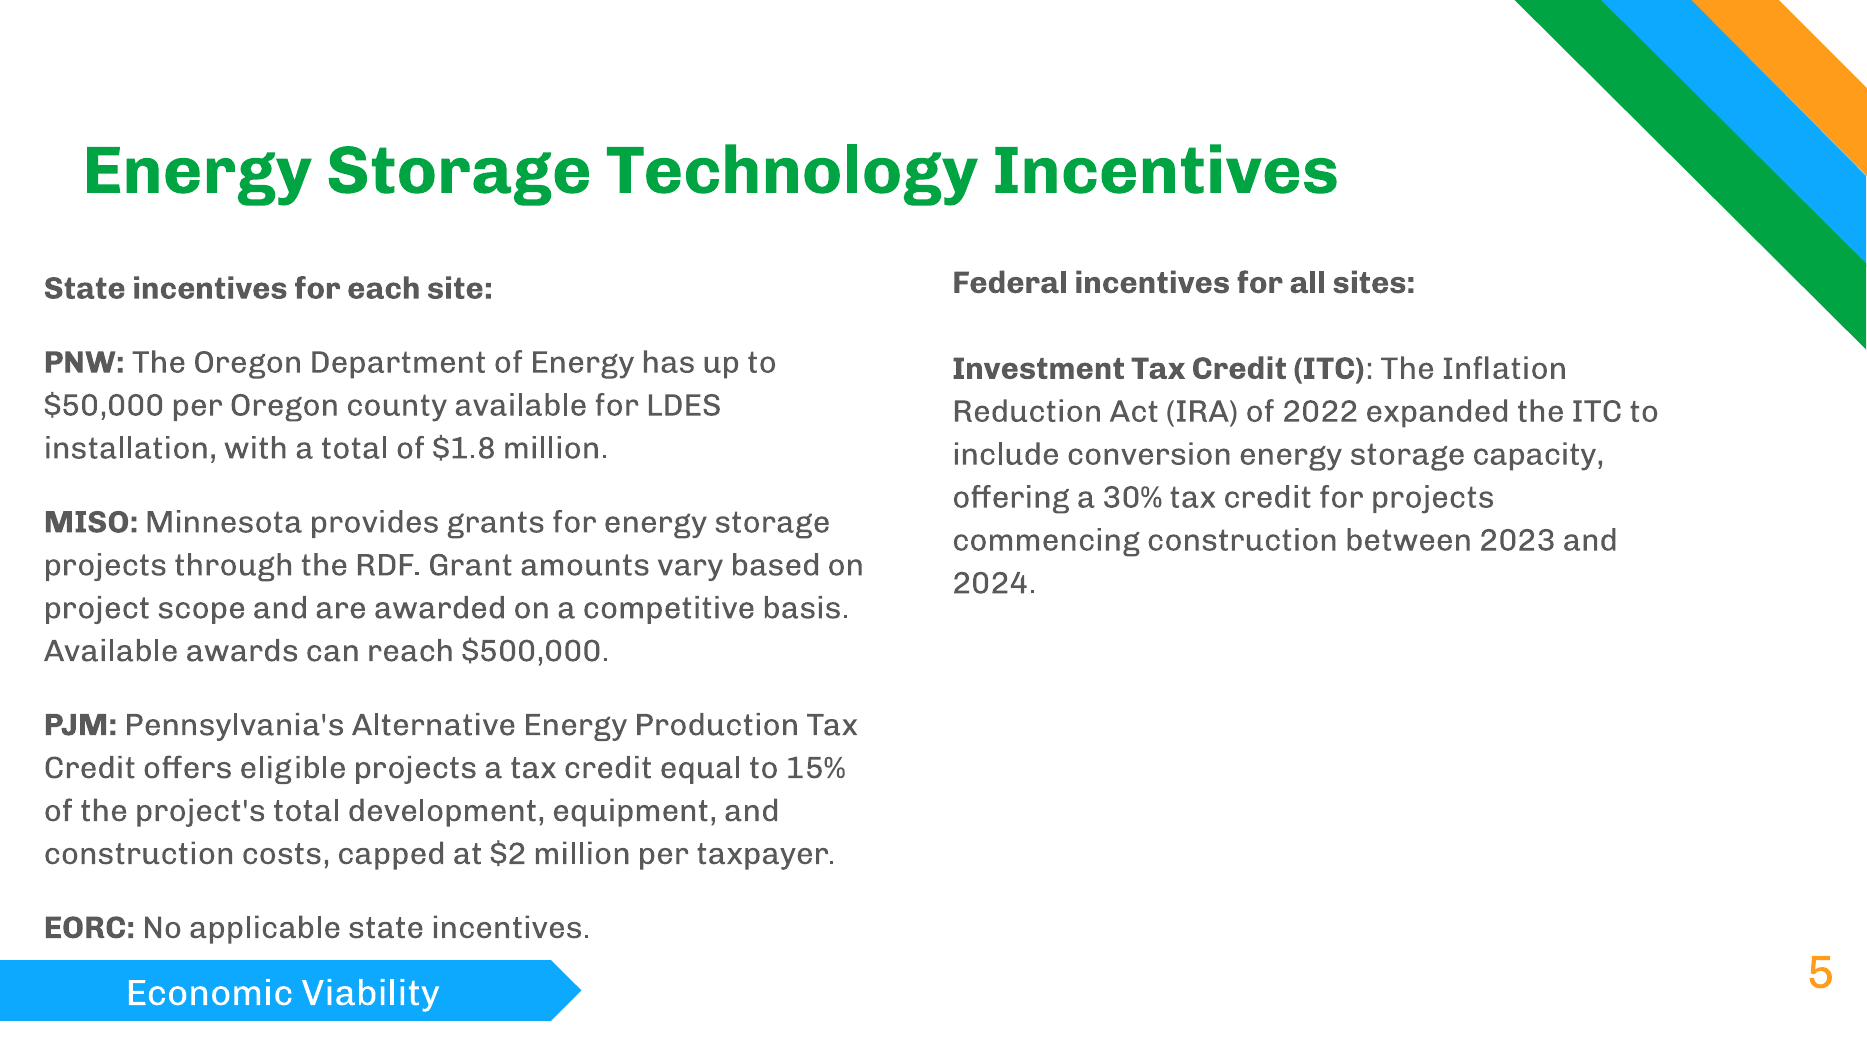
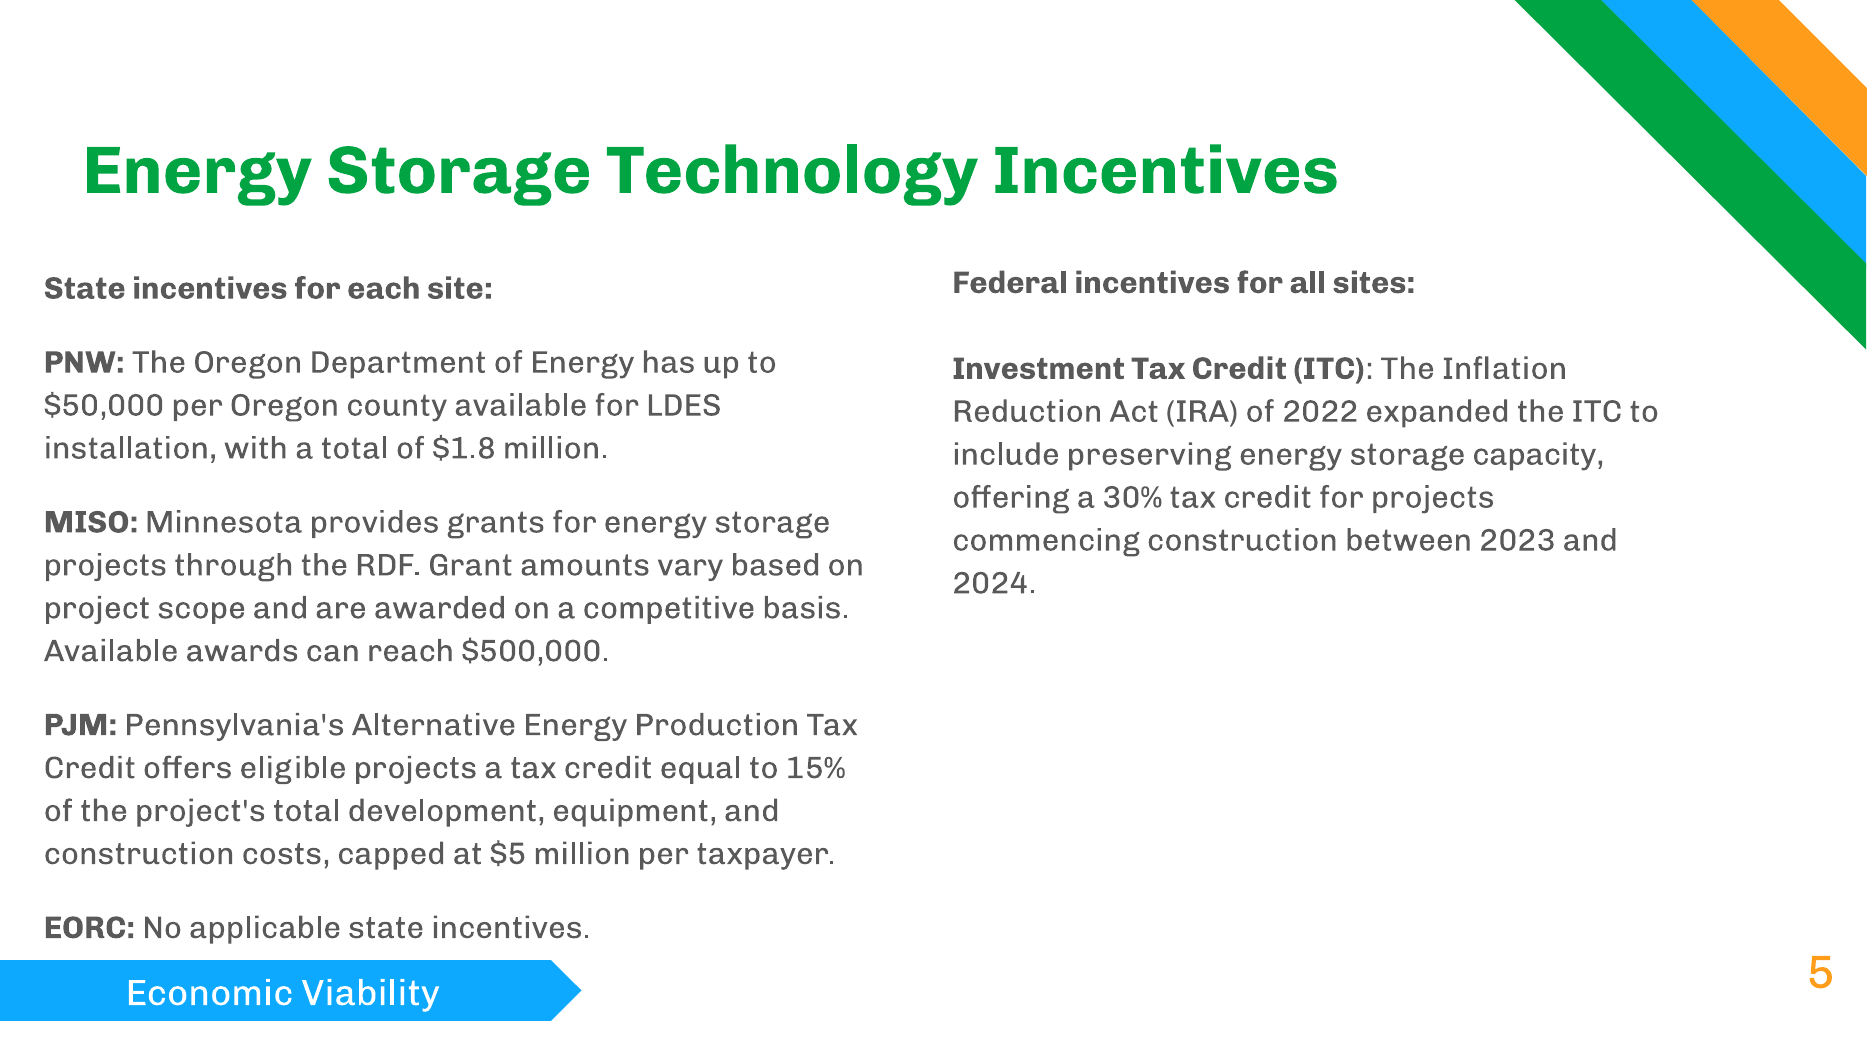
conversion: conversion -> preserving
$2: $2 -> $5
